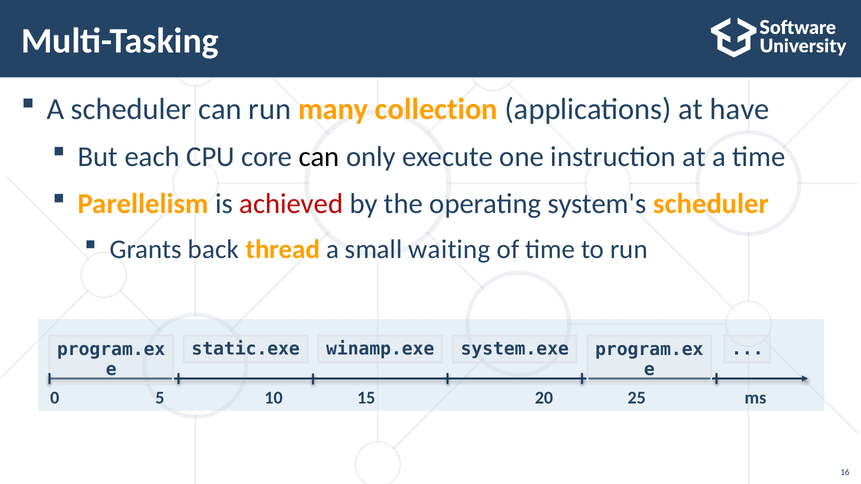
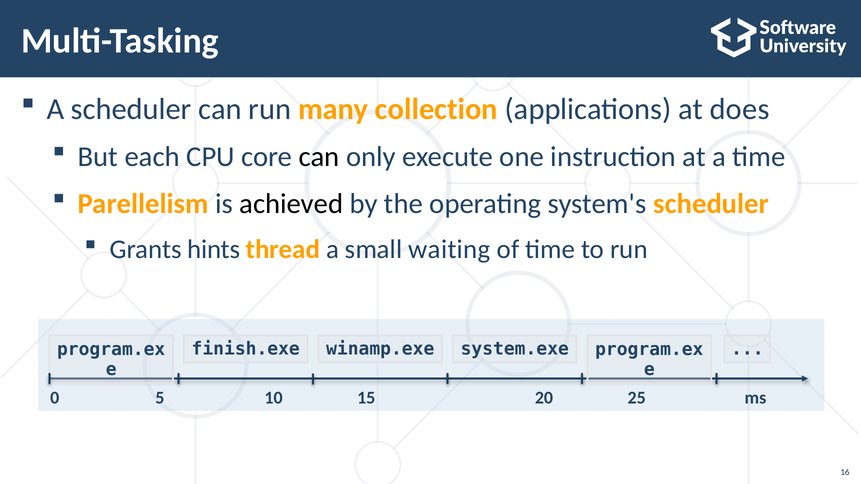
have: have -> does
achieved colour: red -> black
back: back -> hints
static.exe: static.exe -> finish.exe
